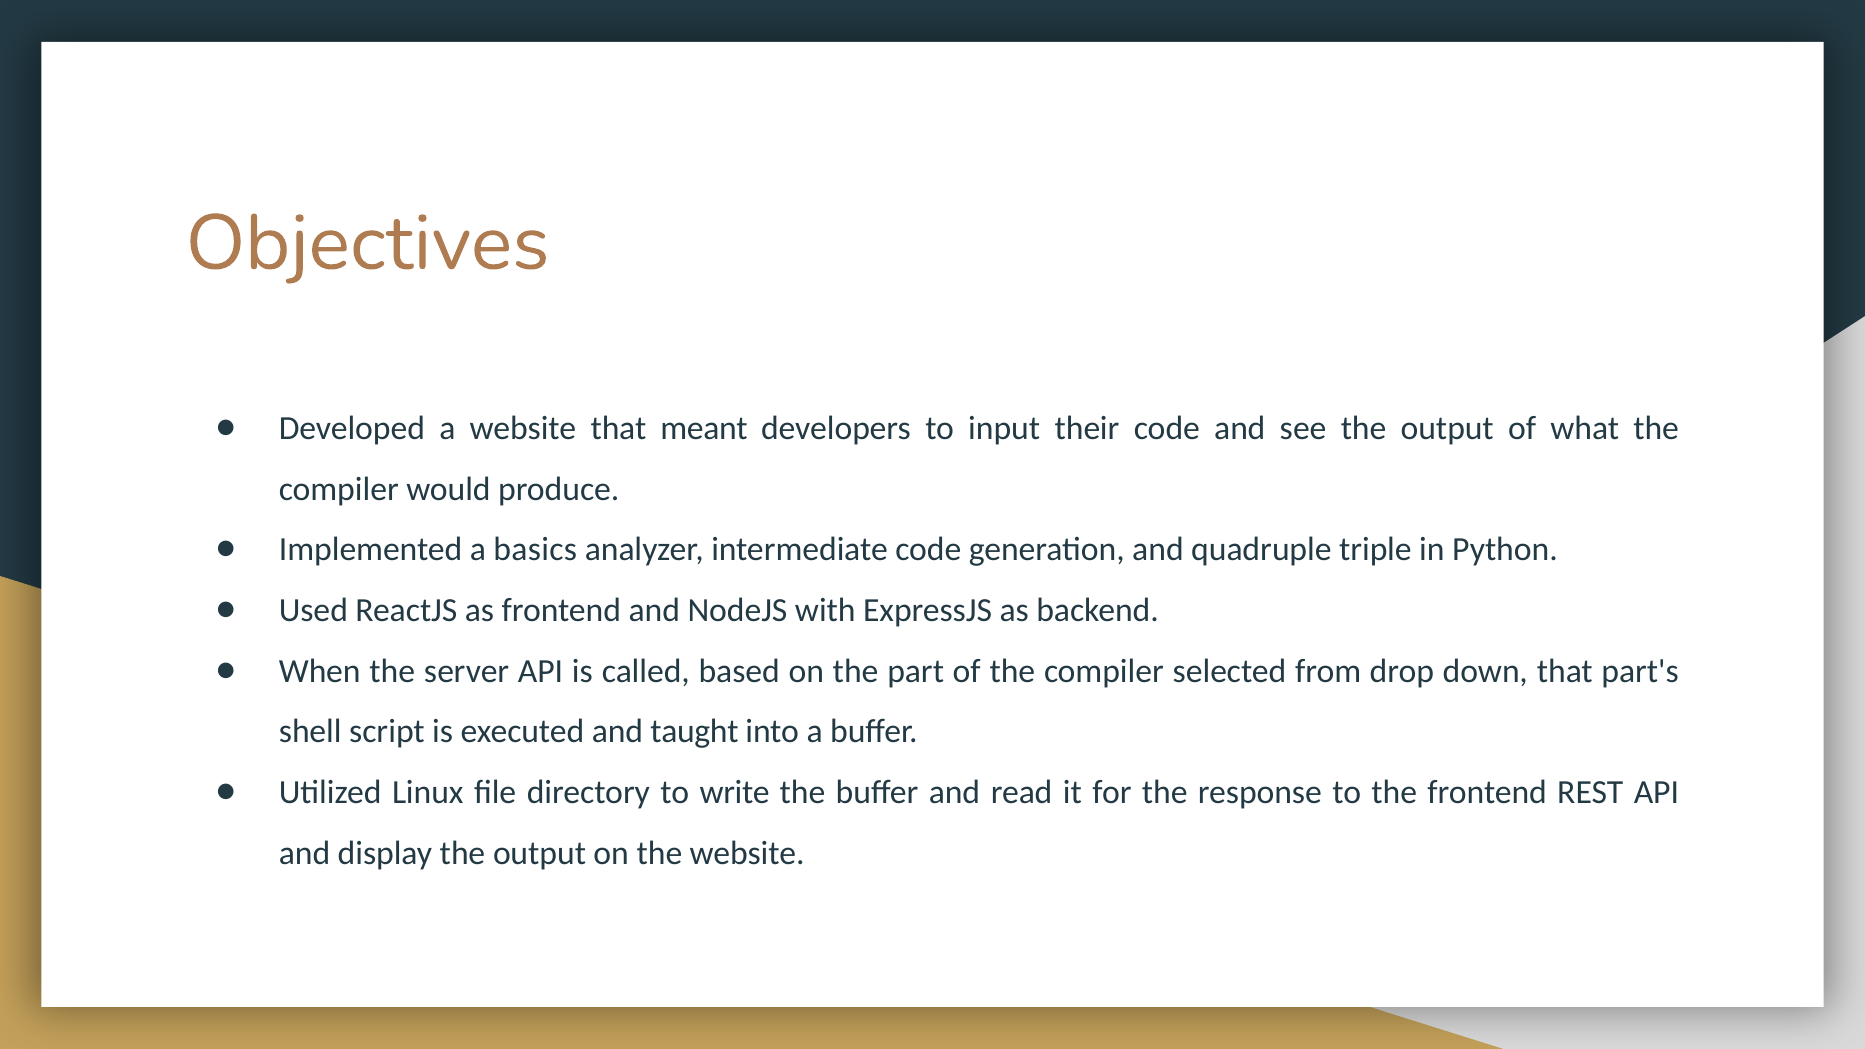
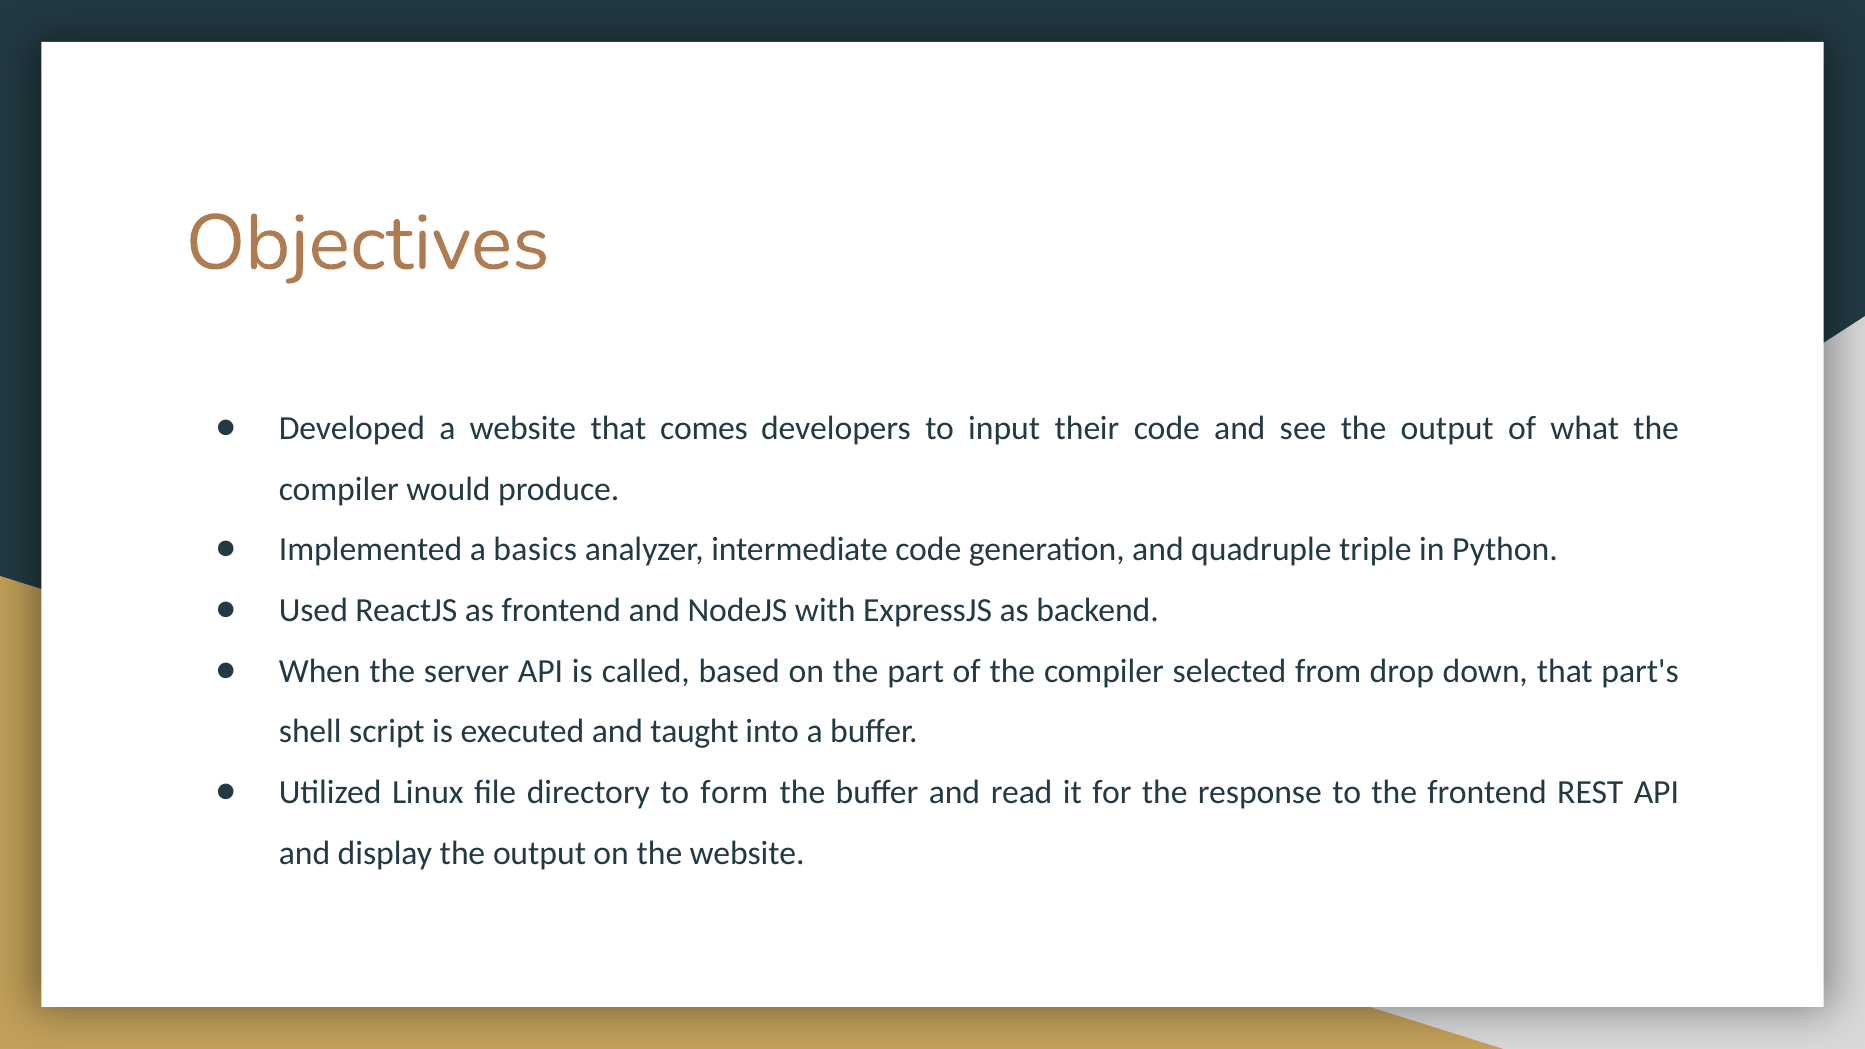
meant: meant -> comes
write: write -> form
